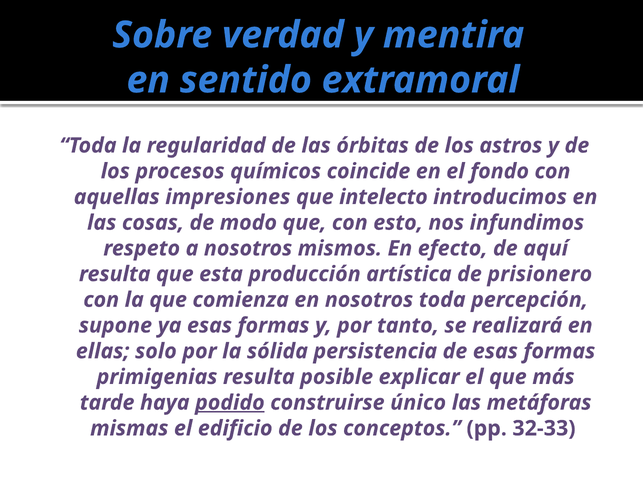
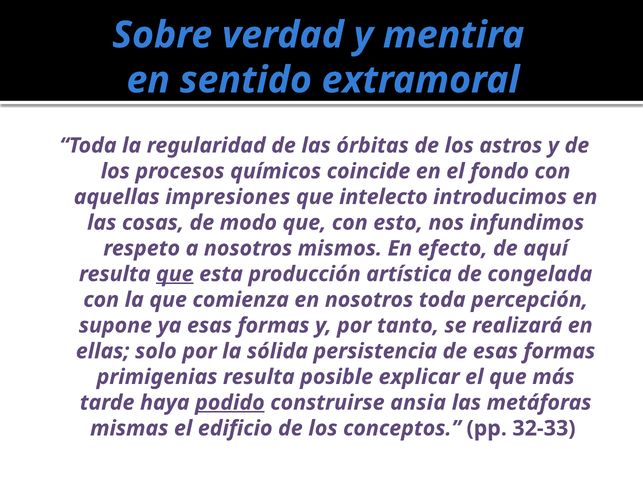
que at (175, 274) underline: none -> present
prisionero: prisionero -> congelada
único: único -> ansia
